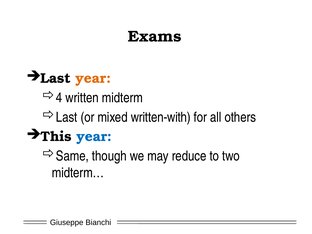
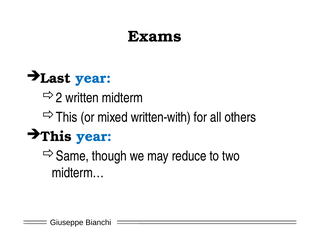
year at (93, 78) colour: orange -> blue
4: 4 -> 2
Last at (67, 117): Last -> This
